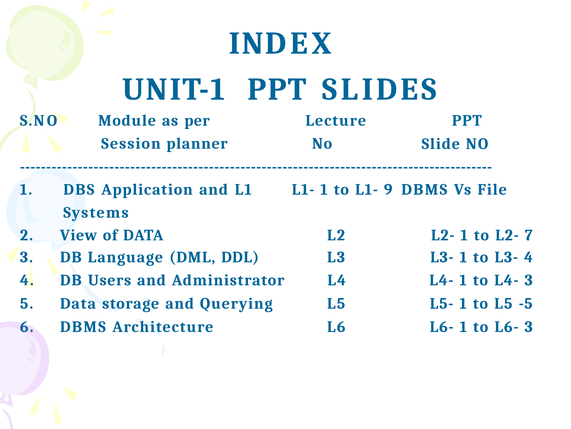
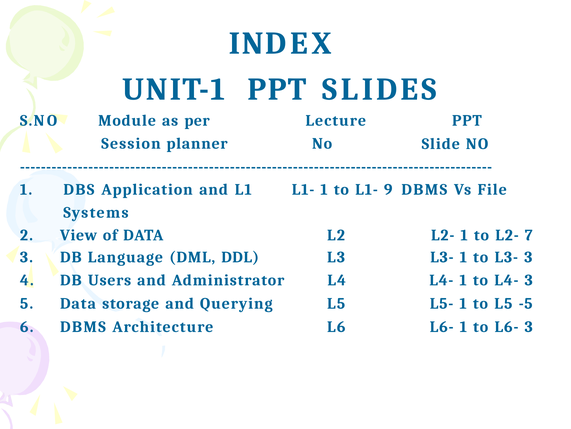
L3- 4: 4 -> 3
